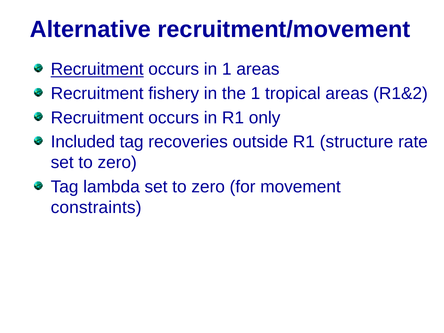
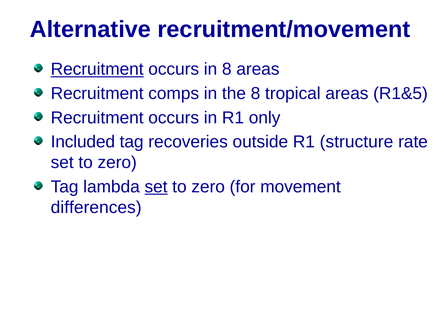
in 1: 1 -> 8
fishery: fishery -> comps
the 1: 1 -> 8
R1&2: R1&2 -> R1&5
set at (156, 187) underline: none -> present
constraints: constraints -> differences
